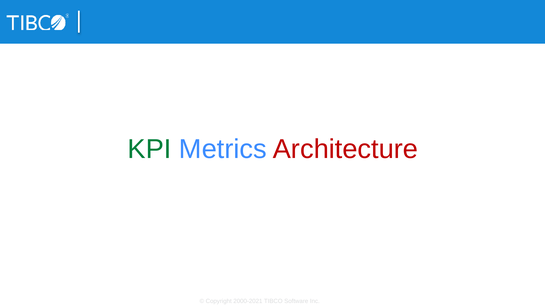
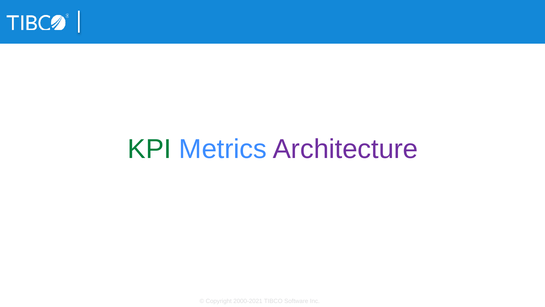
Architecture colour: red -> purple
